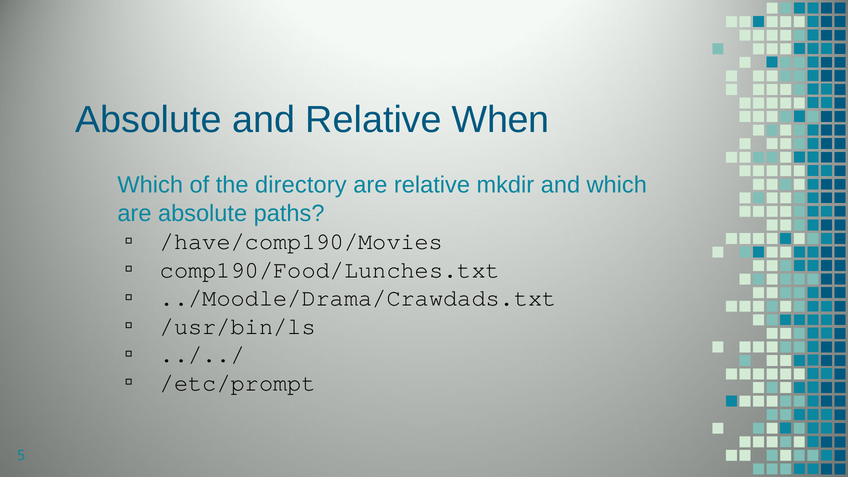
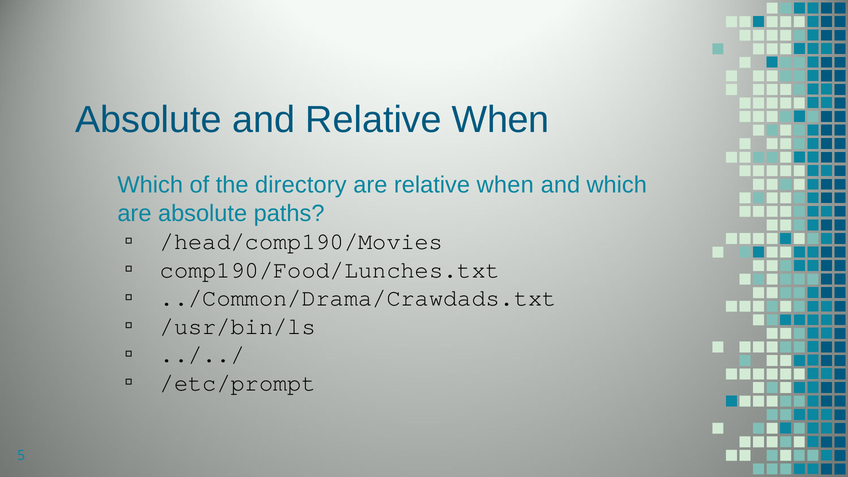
are relative mkdir: mkdir -> when
/have/comp190/Movies: /have/comp190/Movies -> /head/comp190/Movies
../Moodle/Drama/Crawdads.txt: ../Moodle/Drama/Crawdads.txt -> ../Common/Drama/Crawdads.txt
